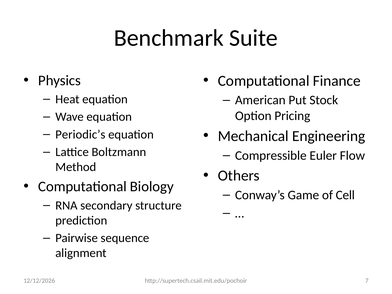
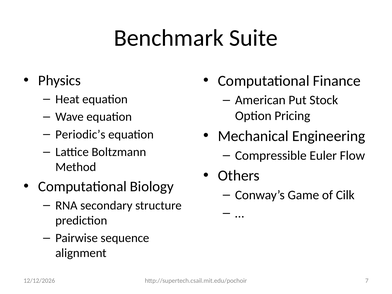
Cell: Cell -> Cilk
